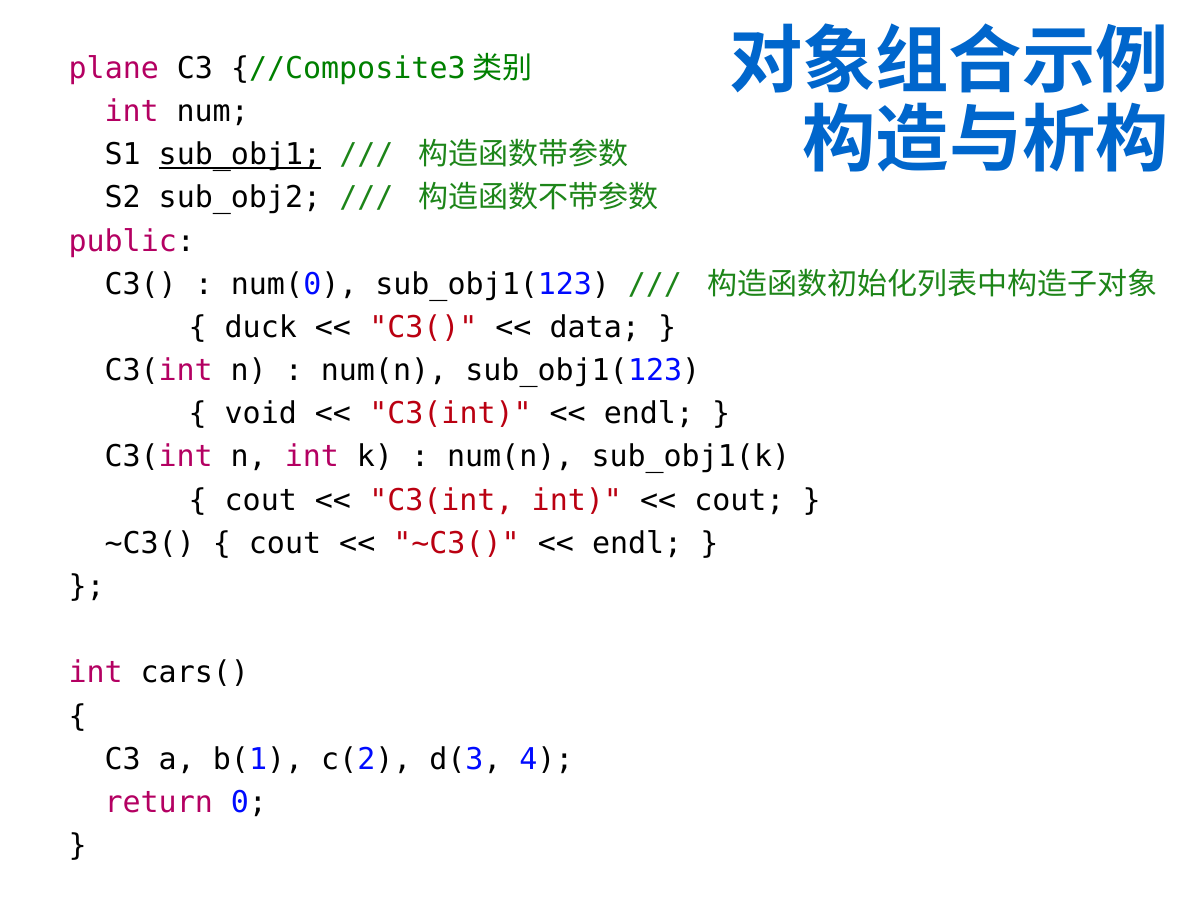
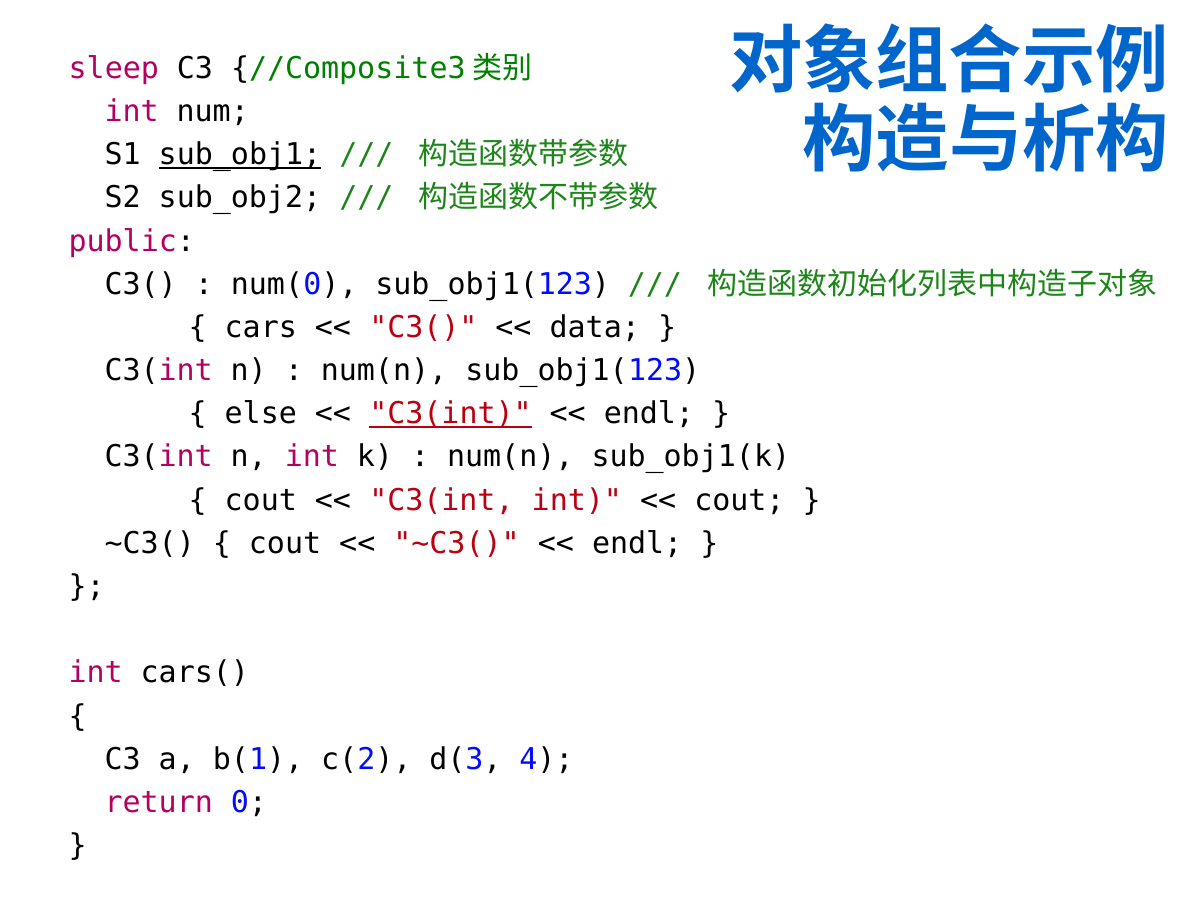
plane: plane -> sleep
duck: duck -> cars
void: void -> else
C3(int at (450, 414) underline: none -> present
